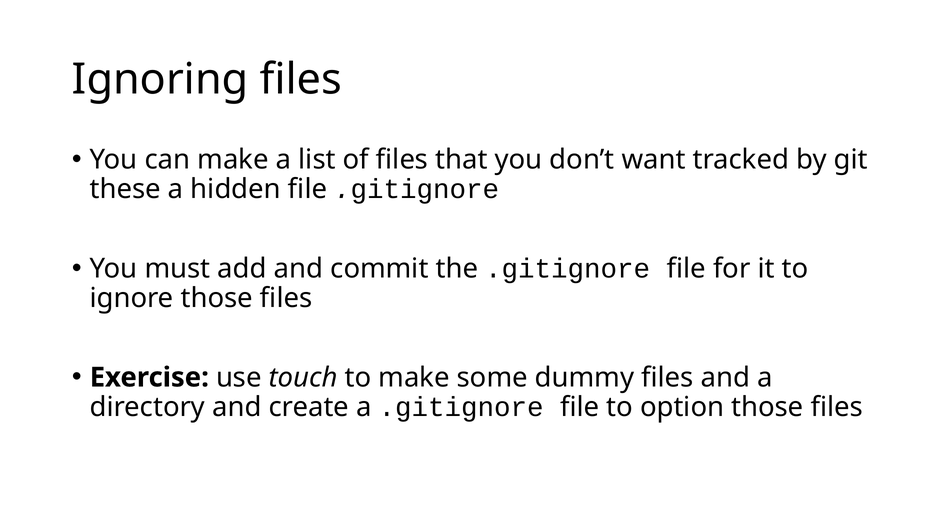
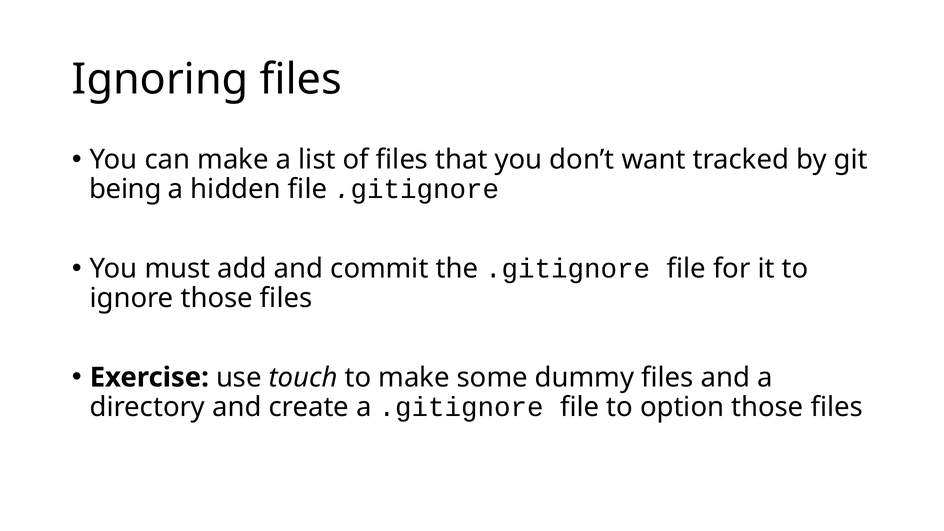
these: these -> being
